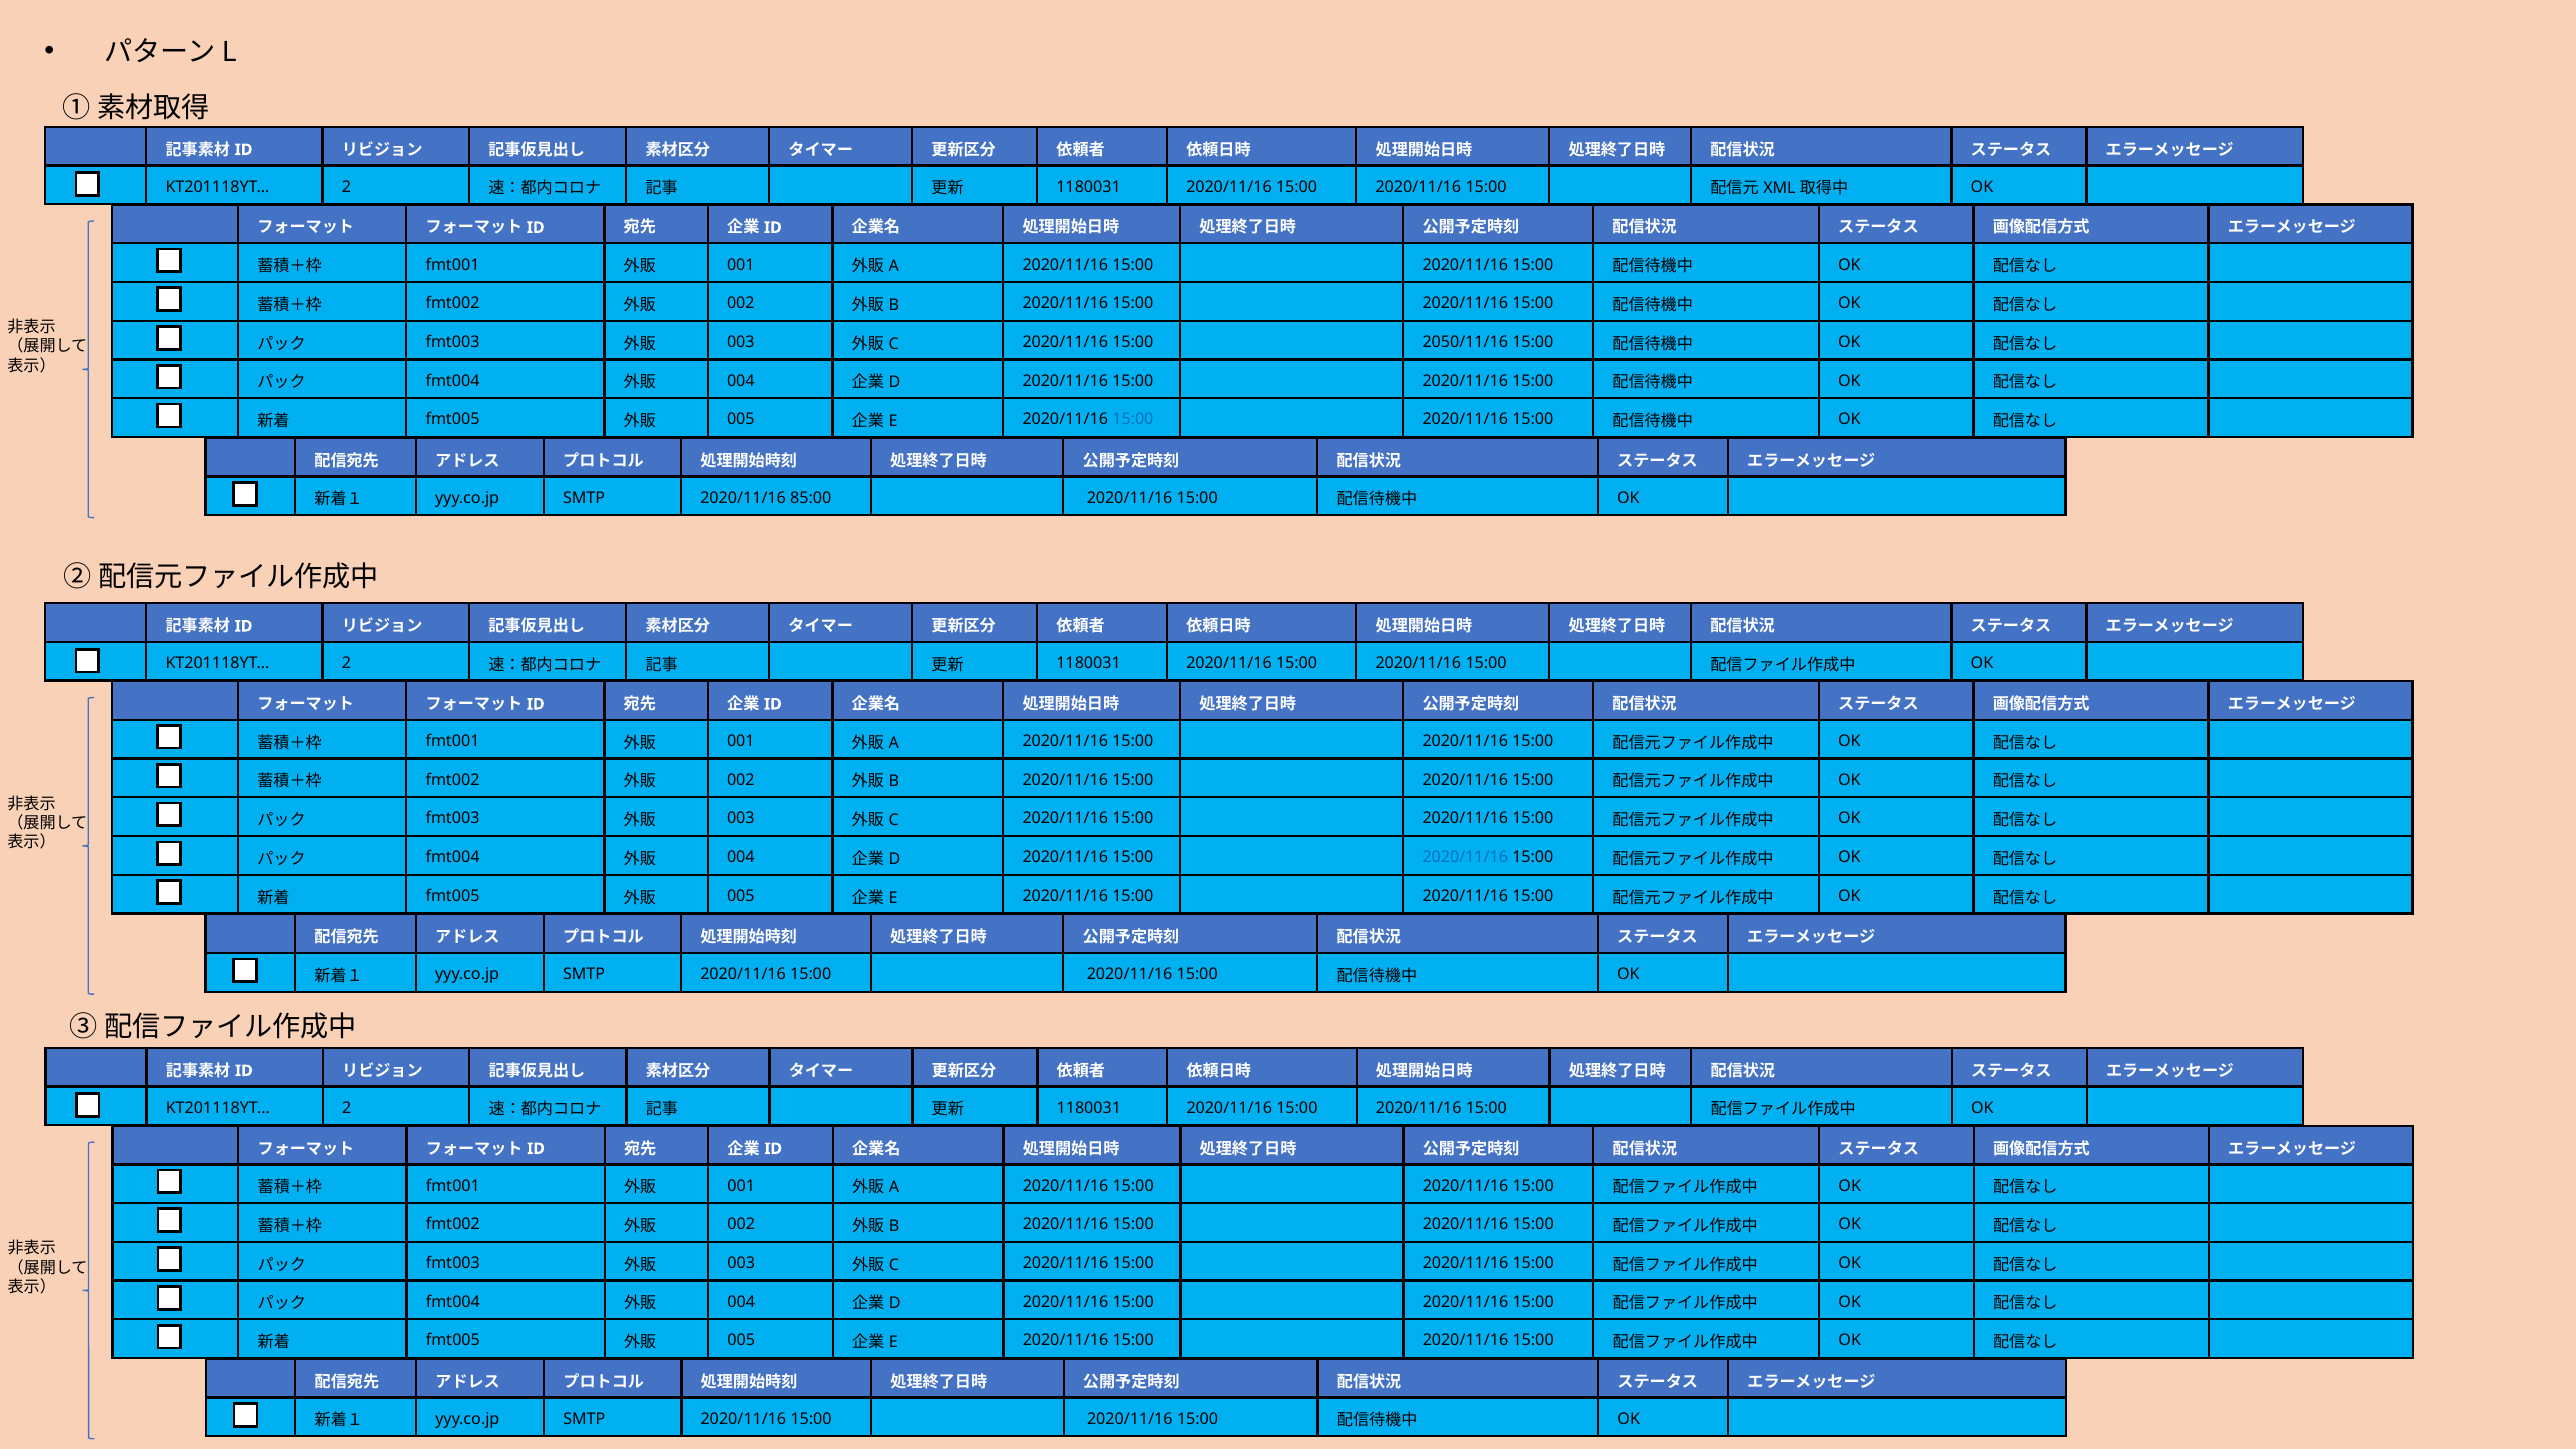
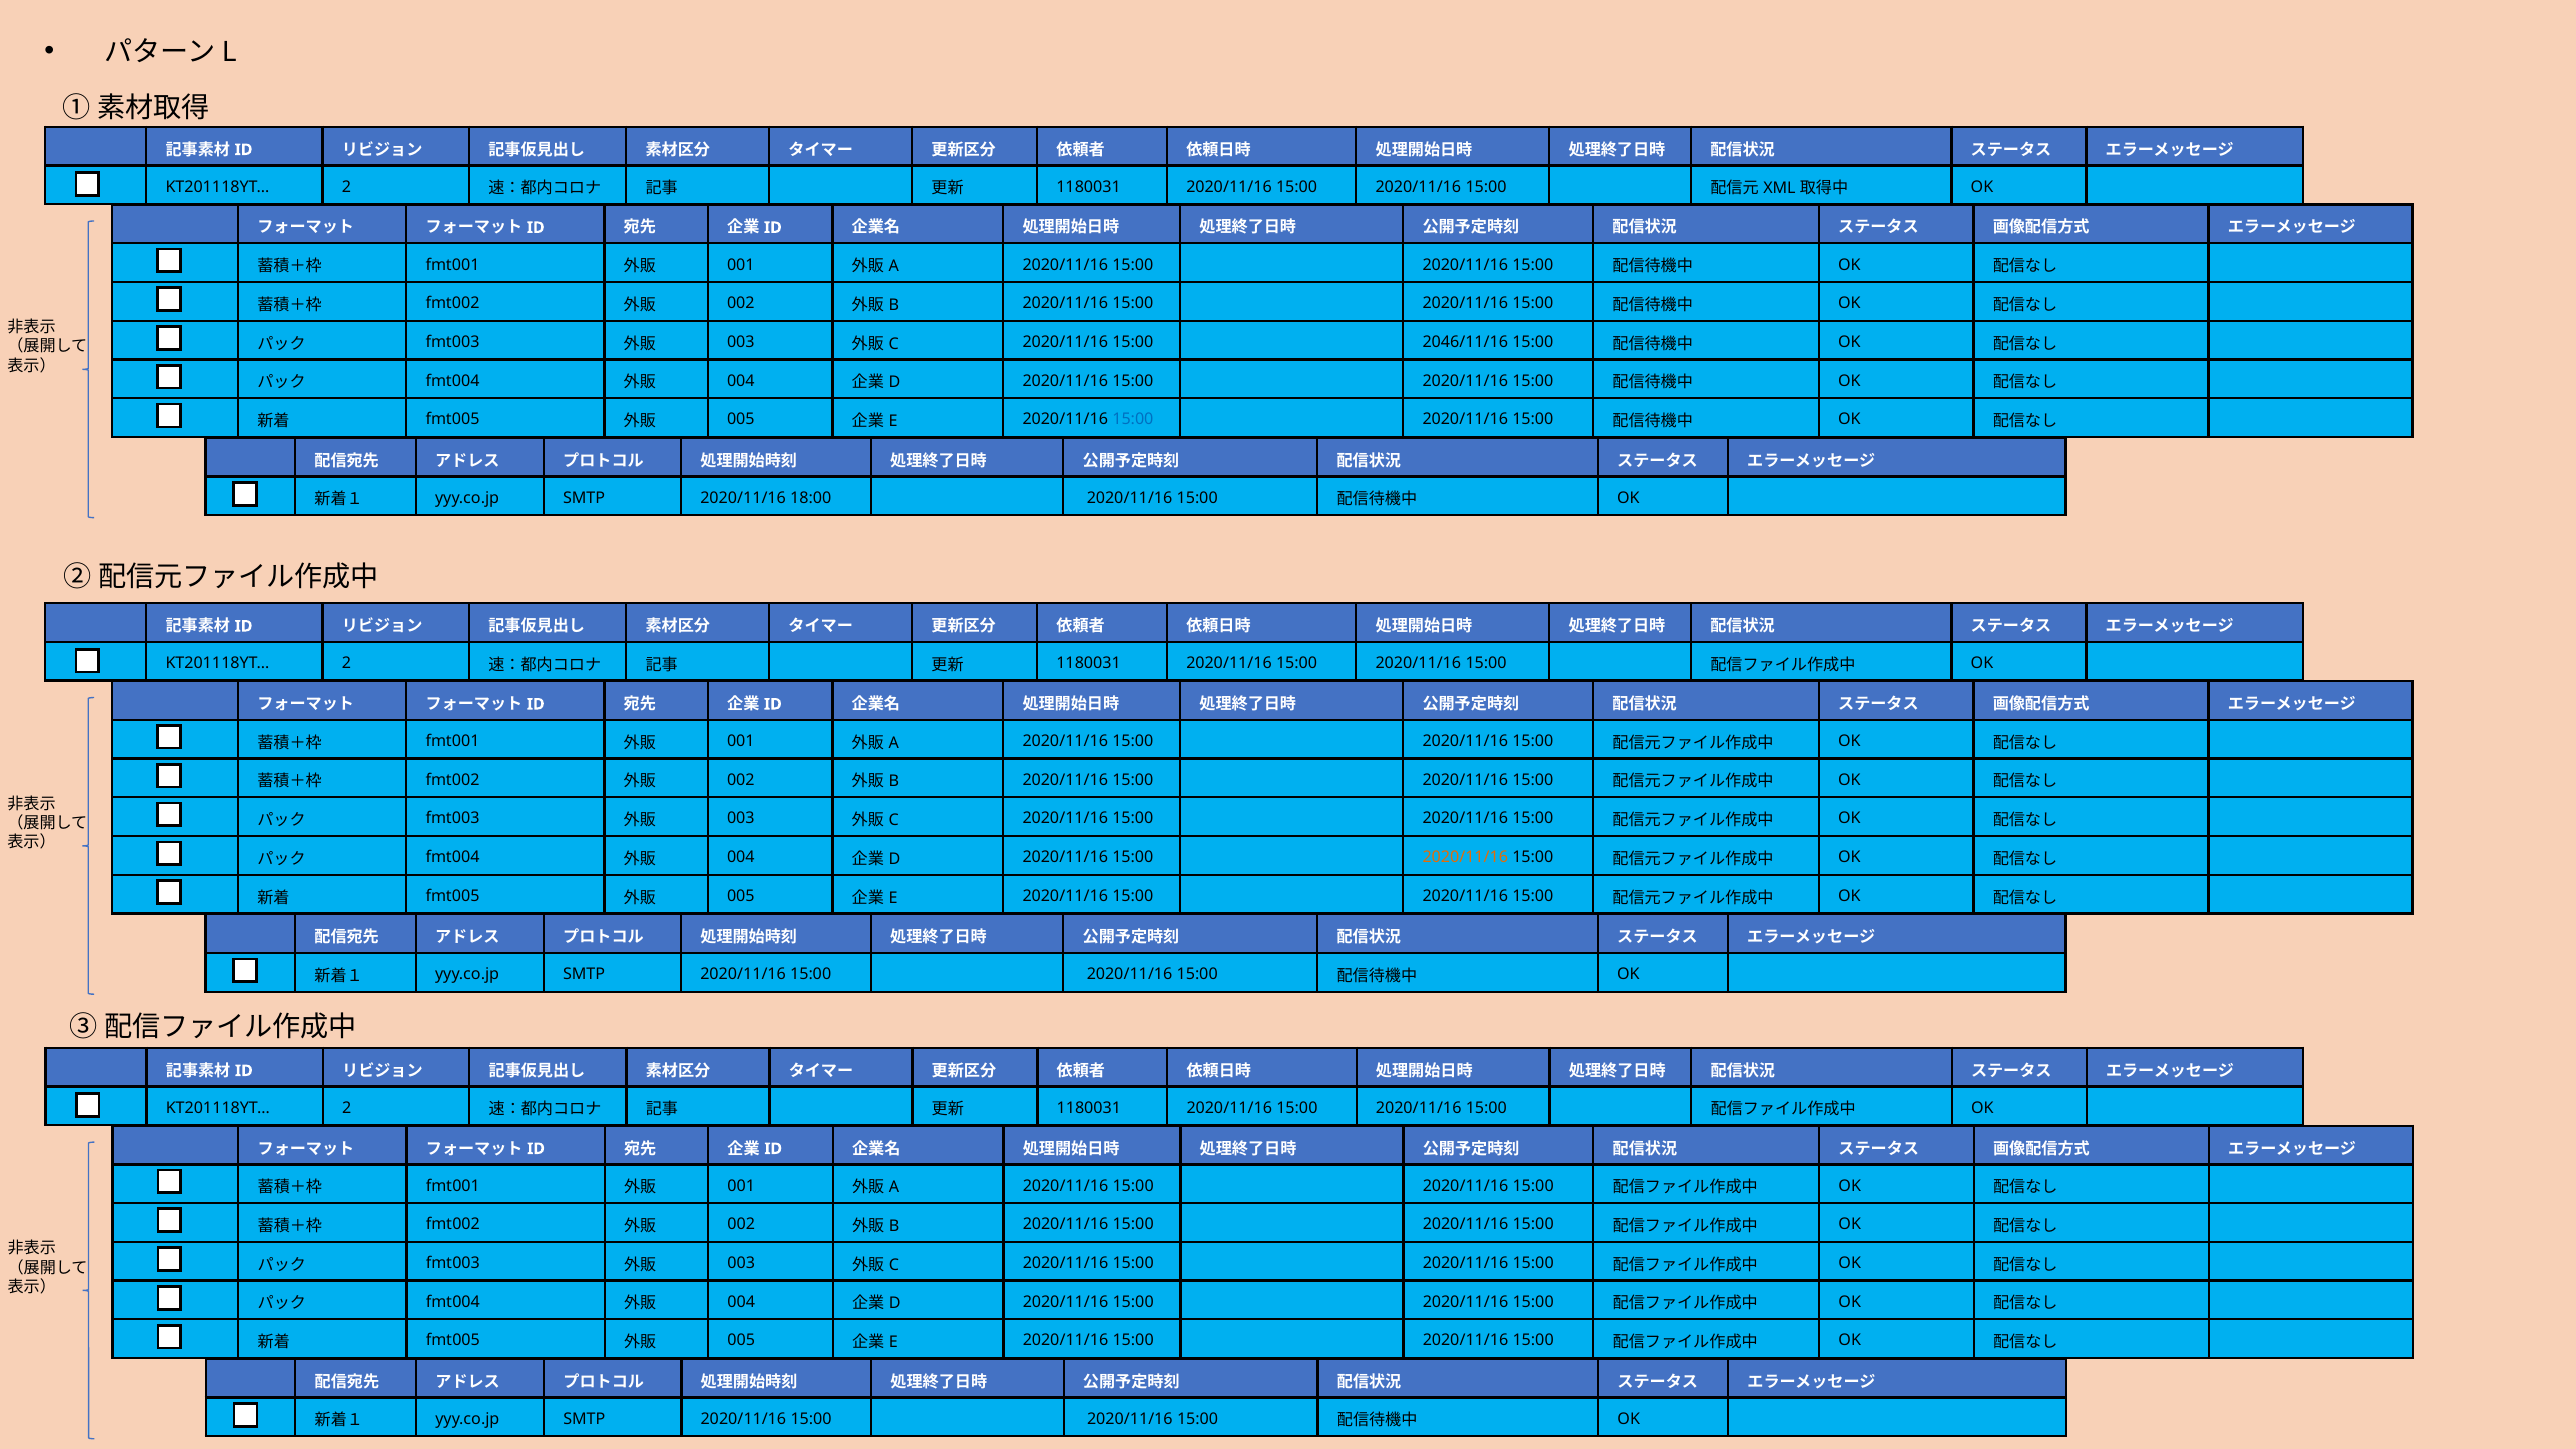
2050/11/16: 2050/11/16 -> 2046/11/16
85:00: 85:00 -> 18:00
2020/11/16 at (1465, 857) colour: blue -> orange
